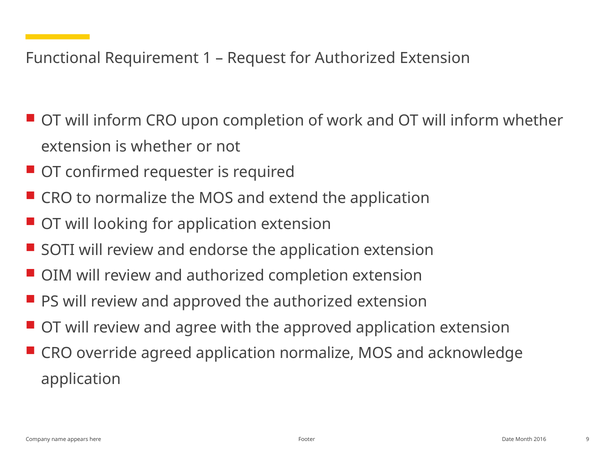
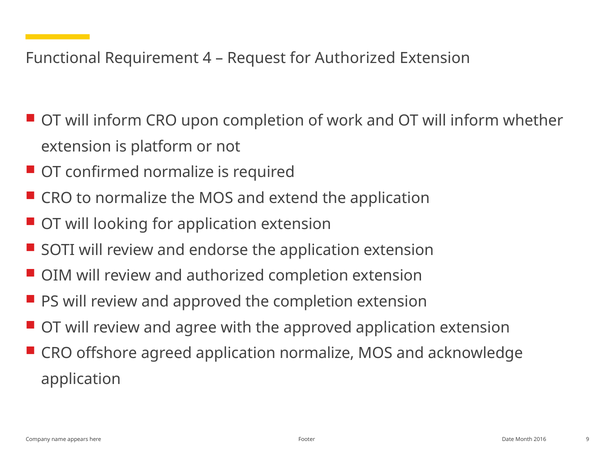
1: 1 -> 4
is whether: whether -> platform
confirmed requester: requester -> normalize
the authorized: authorized -> completion
override: override -> offshore
